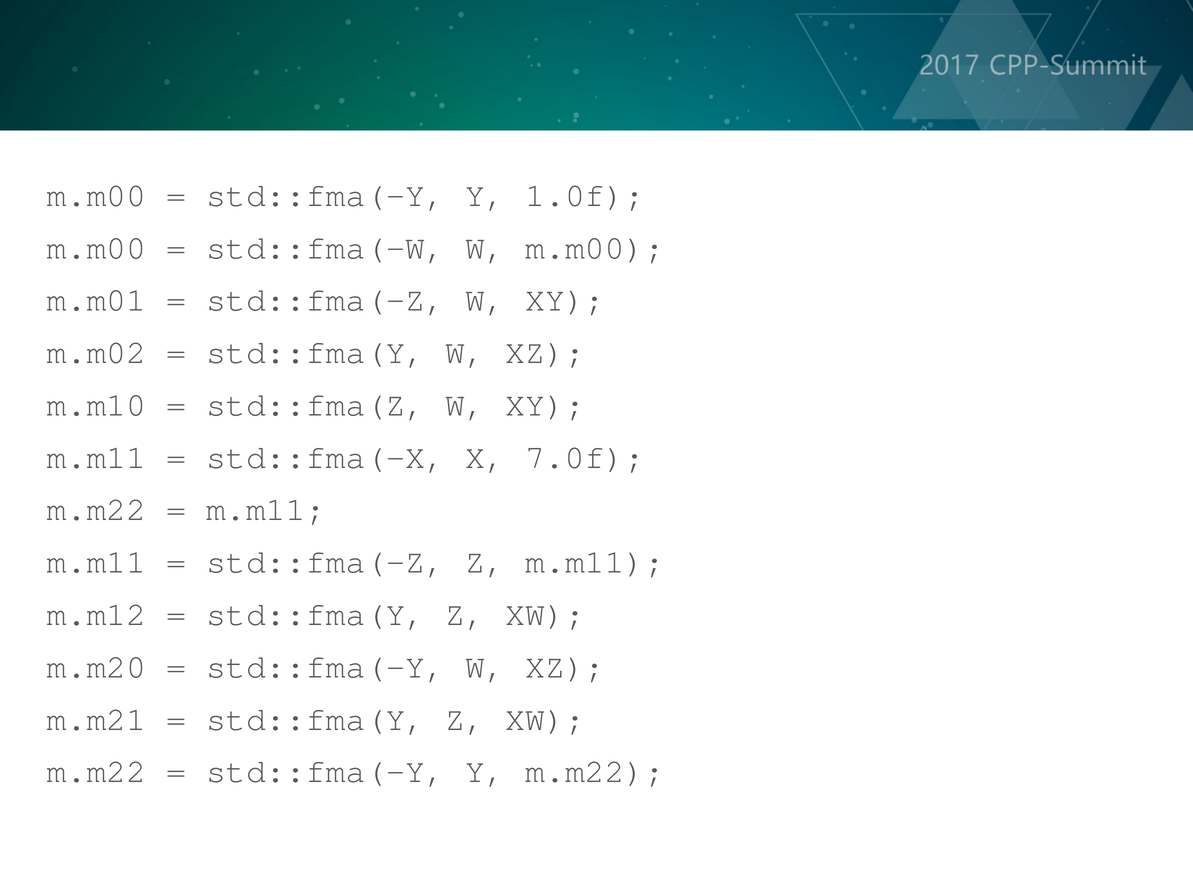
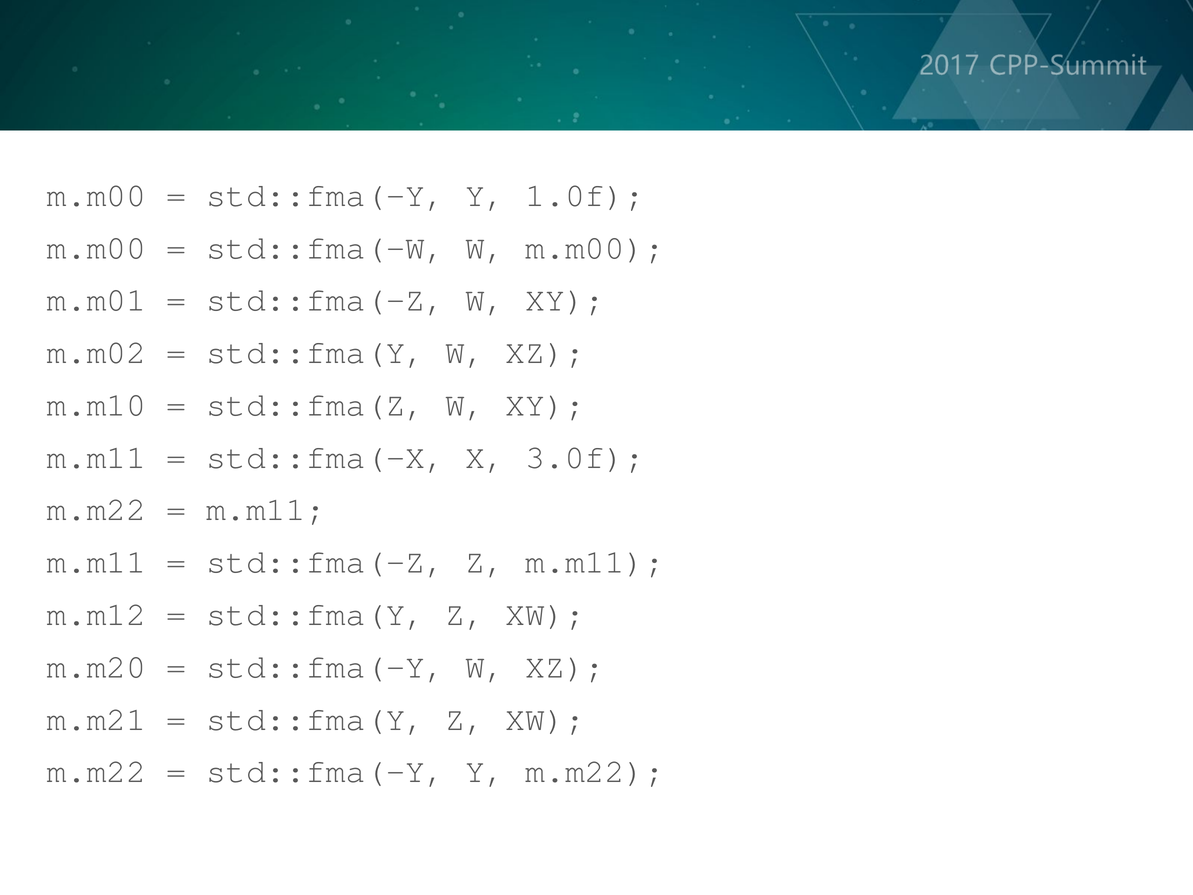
7.0f: 7.0f -> 3.0f
